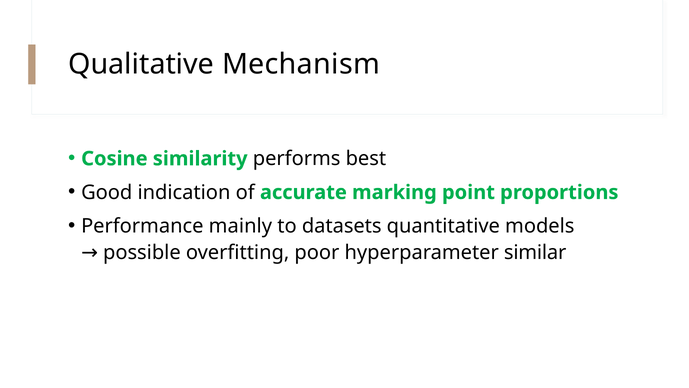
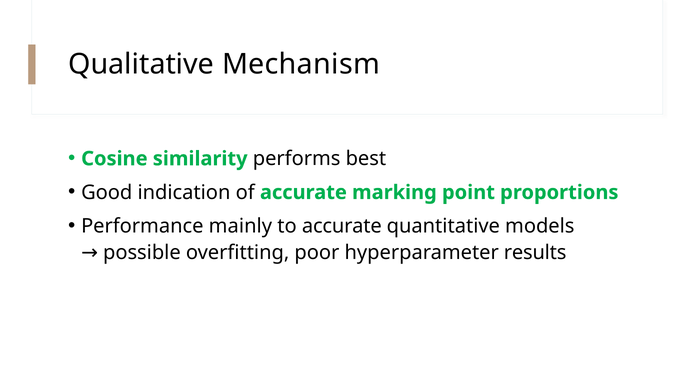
to datasets: datasets -> accurate
similar: similar -> results
